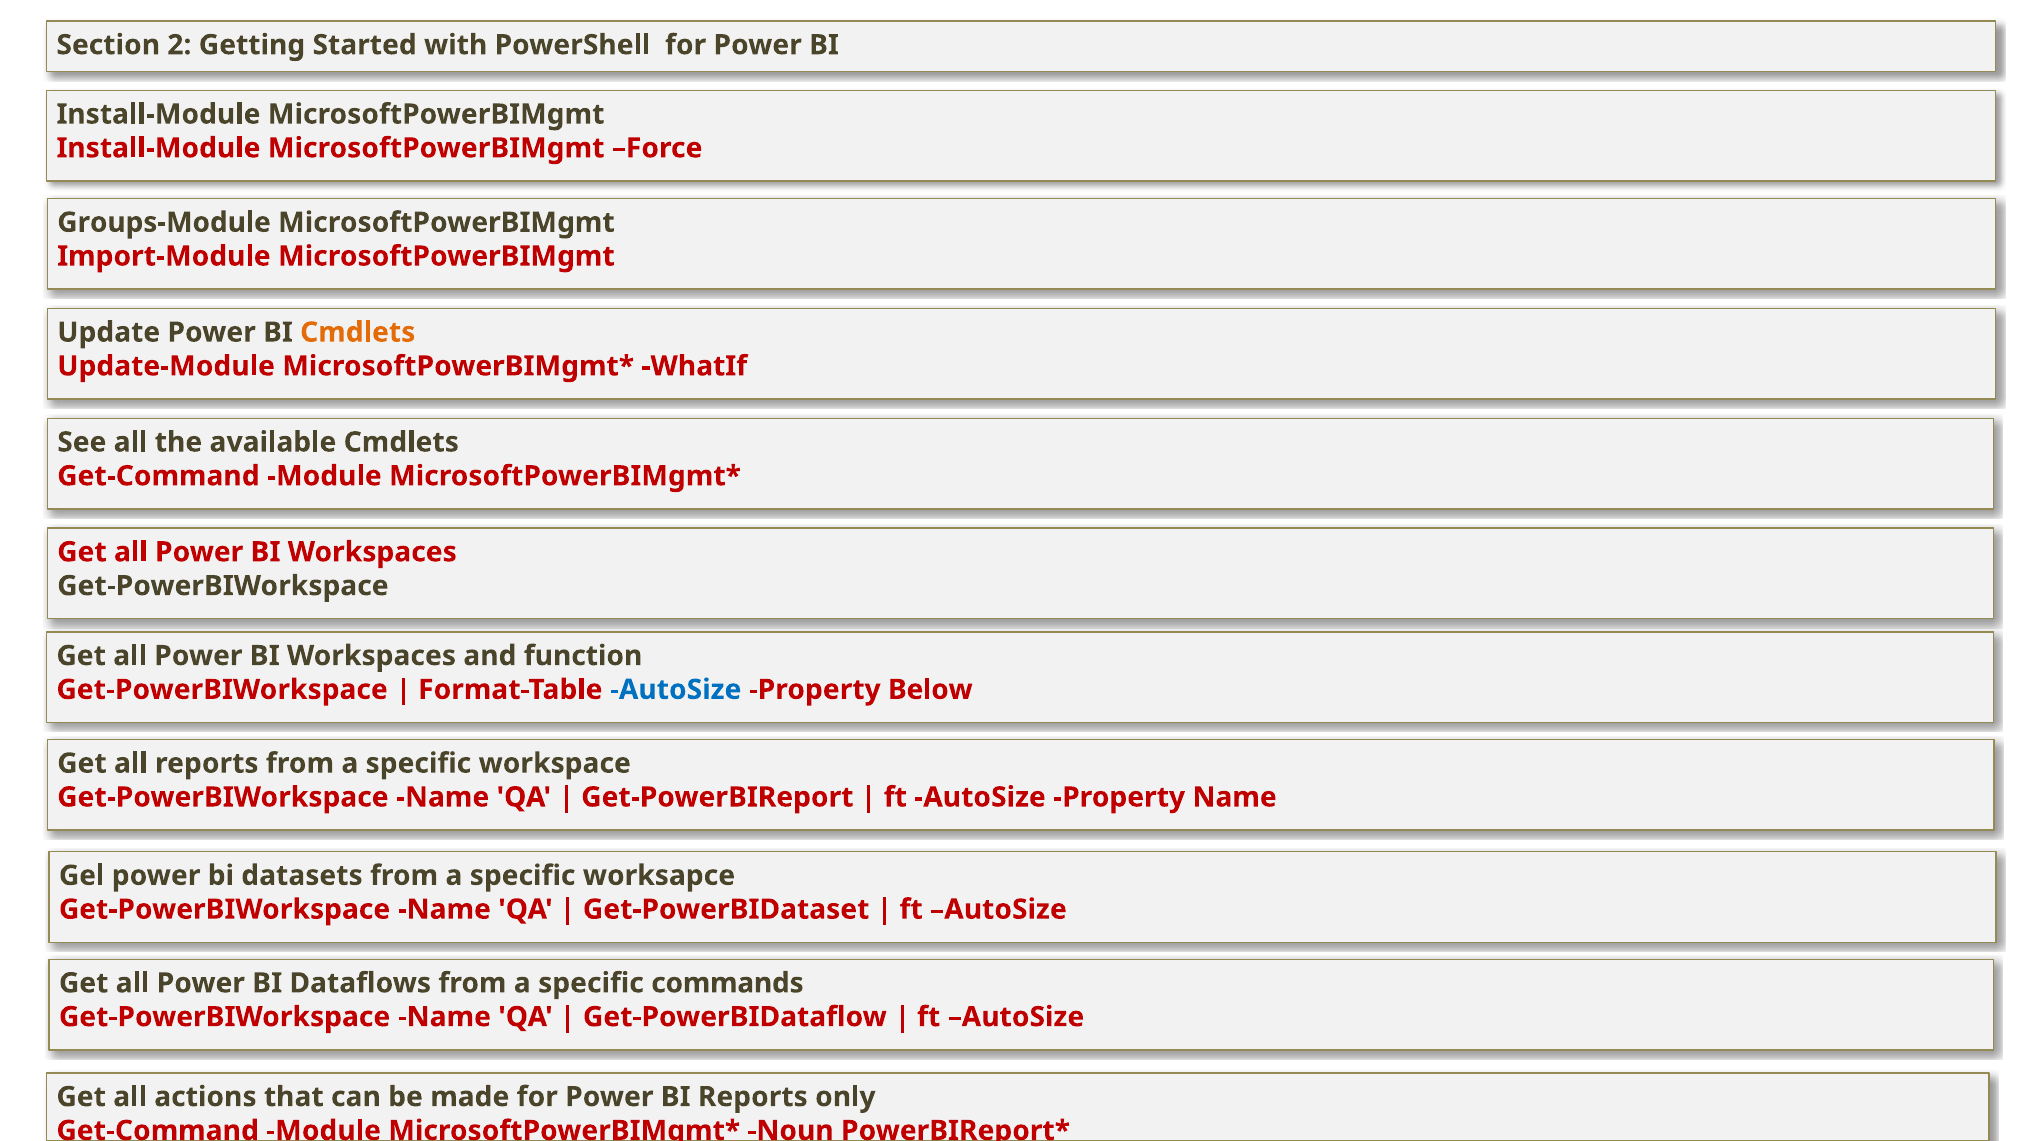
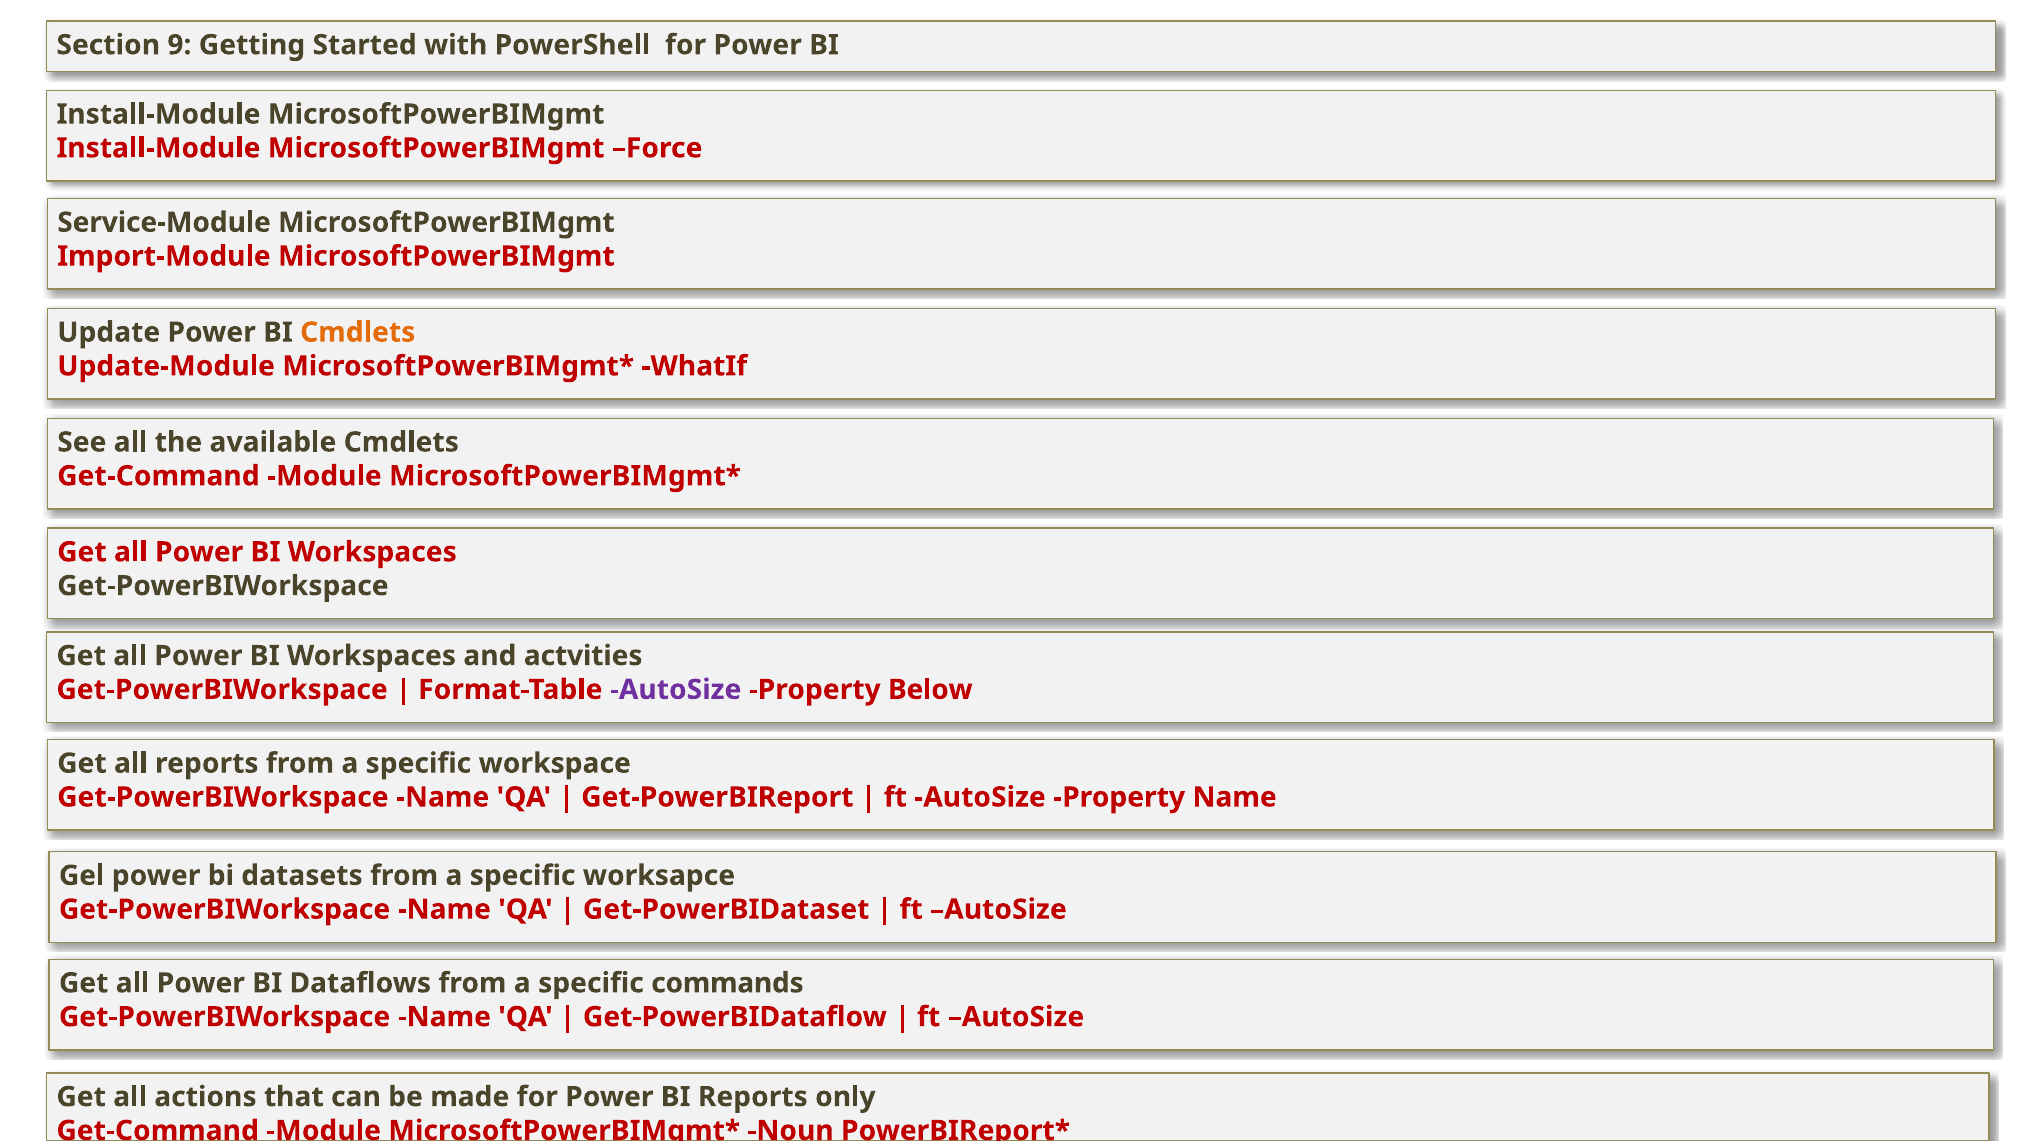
2: 2 -> 9
Groups-Module: Groups-Module -> Service-Module
function: function -> actvities
AutoSize at (676, 690) colour: blue -> purple
